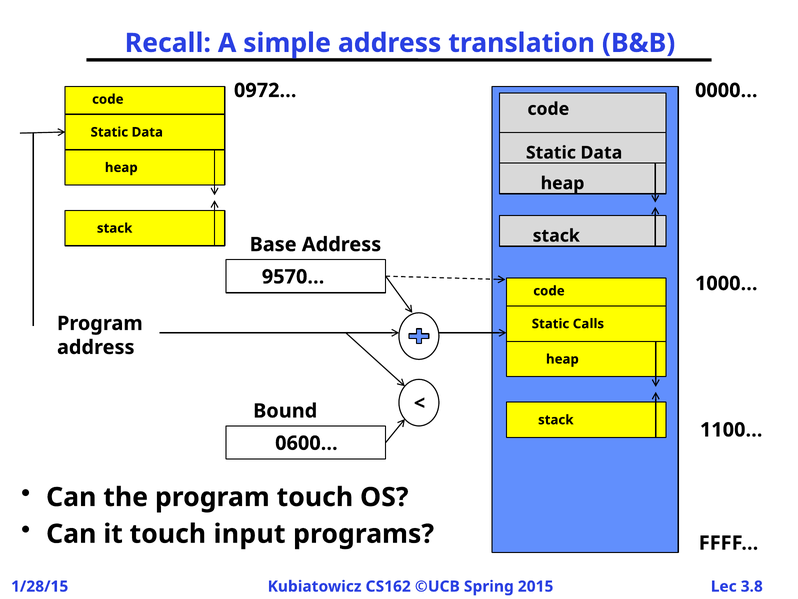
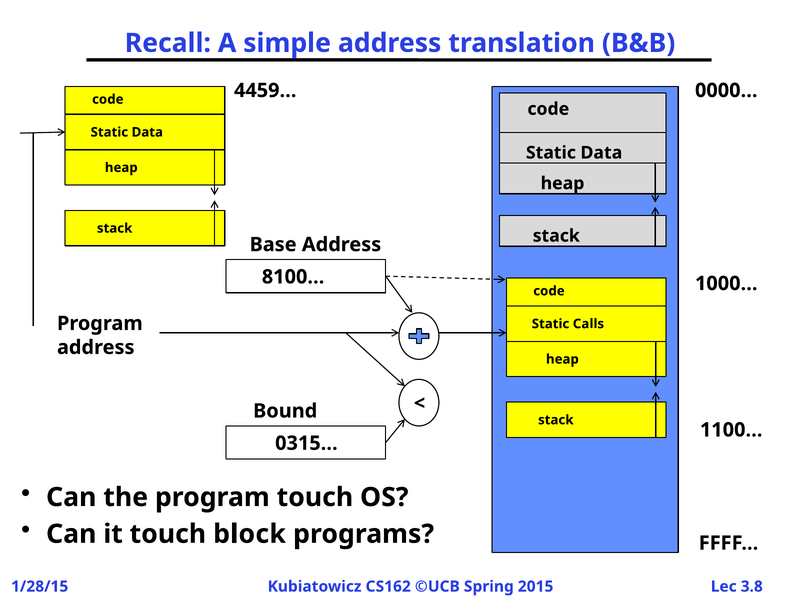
0972…: 0972… -> 4459…
9570…: 9570… -> 8100…
0600…: 0600… -> 0315…
input: input -> block
